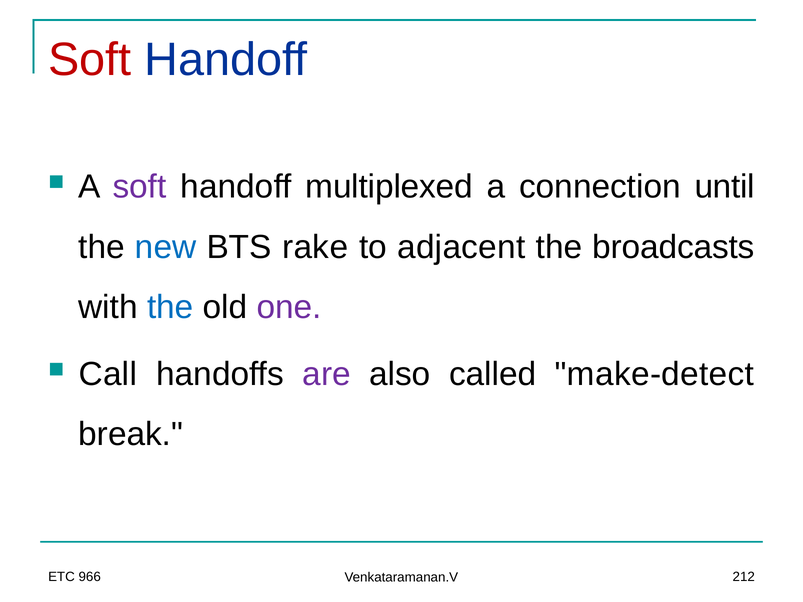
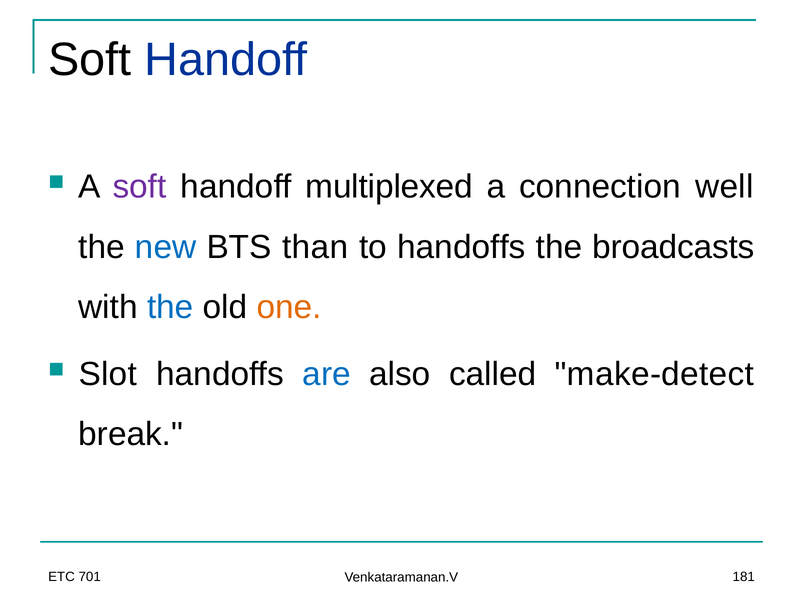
Soft at (90, 60) colour: red -> black
until: until -> well
rake: rake -> than
to adjacent: adjacent -> handoffs
one colour: purple -> orange
Call: Call -> Slot
are colour: purple -> blue
966: 966 -> 701
212: 212 -> 181
